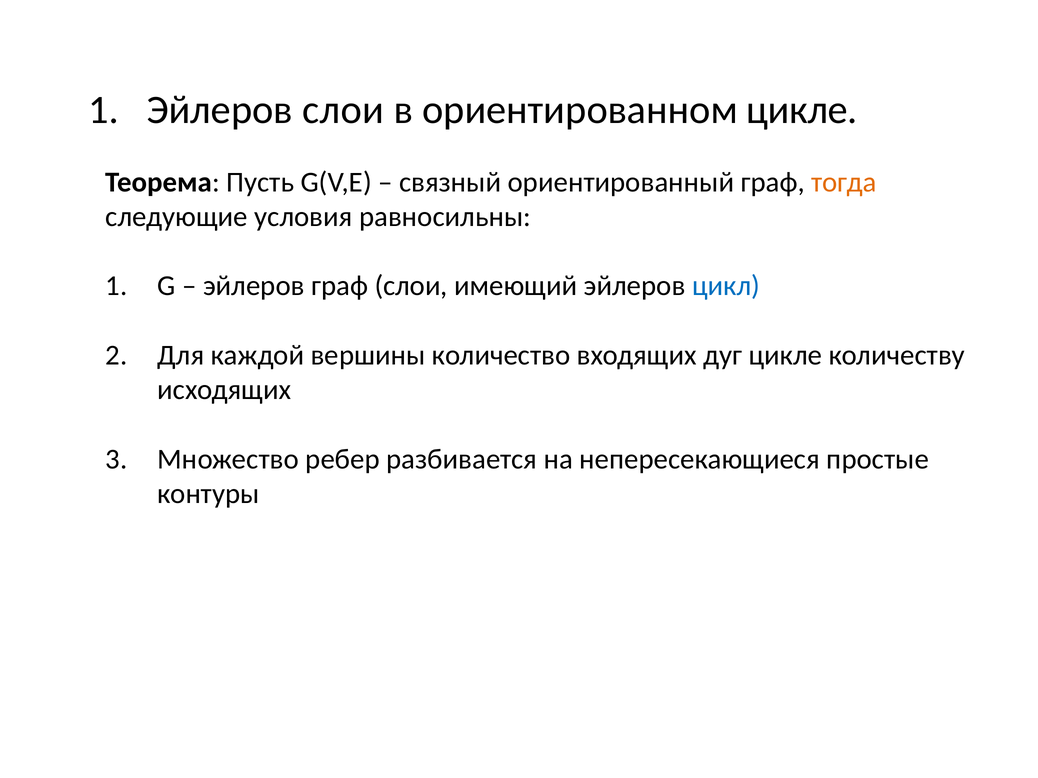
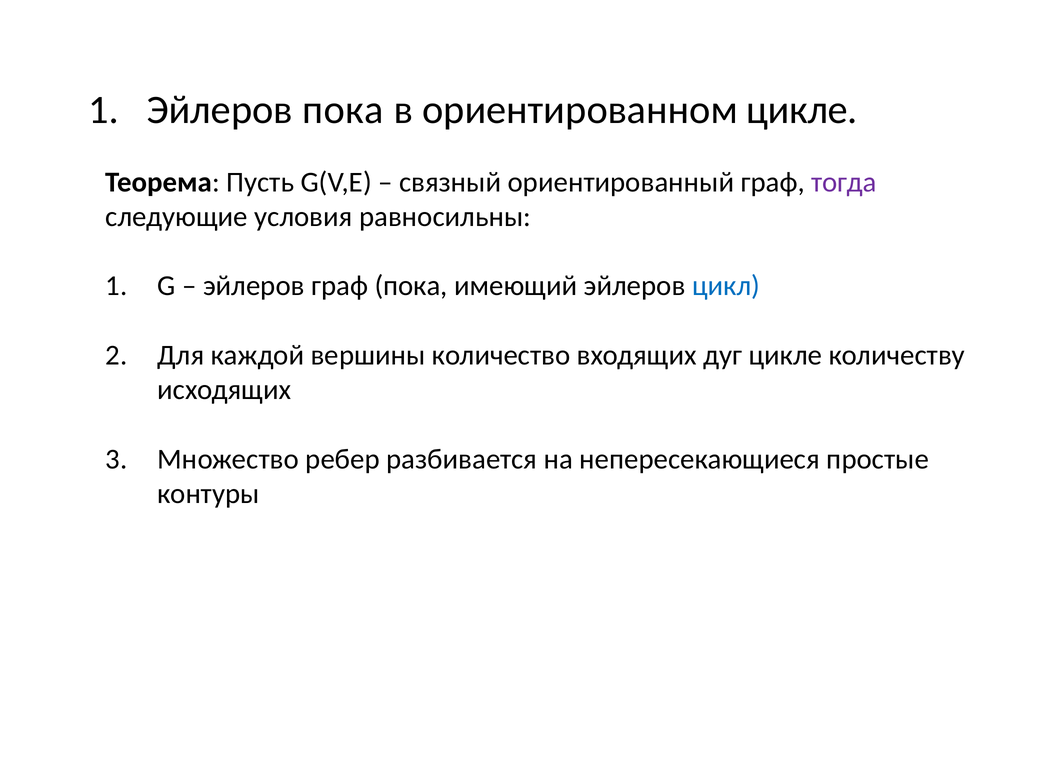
Эйлеров слои: слои -> пока
тогда colour: orange -> purple
граф слои: слои -> пока
